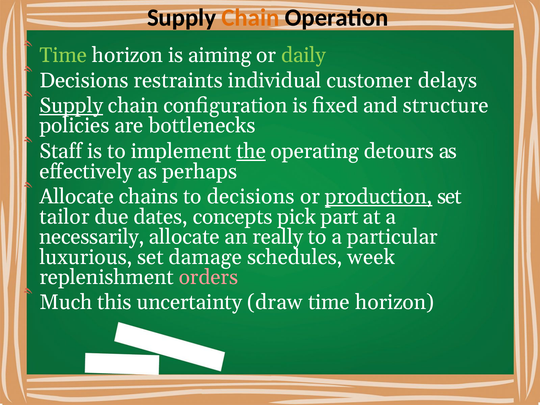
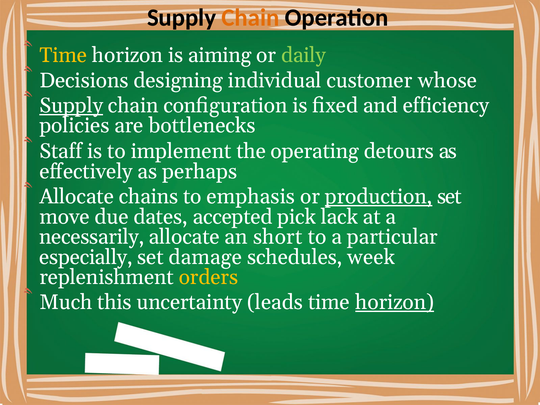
Time at (63, 55) colour: light green -> yellow
restraints: restraints -> designing
delays: delays -> whose
structure: structure -> efficiency
the underline: present -> none
to decisions: decisions -> emphasis
tailor: tailor -> move
concepts: concepts -> accepted
part: part -> lack
really: really -> short
luxurious: luxurious -> especially
orders colour: pink -> yellow
draw: draw -> leads
horizon at (395, 302) underline: none -> present
